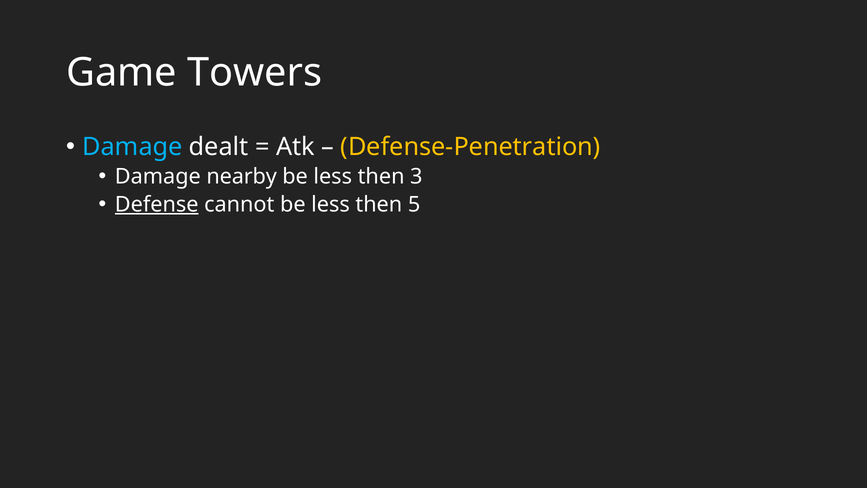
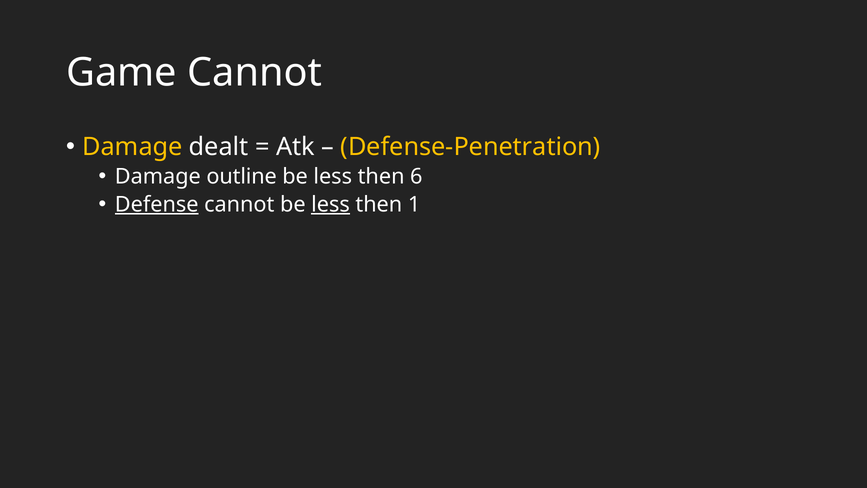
Game Towers: Towers -> Cannot
Damage at (132, 147) colour: light blue -> yellow
nearby: nearby -> outline
3: 3 -> 6
less at (330, 204) underline: none -> present
5: 5 -> 1
